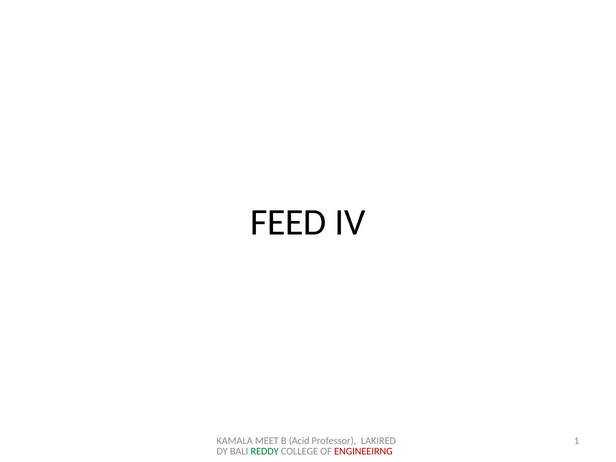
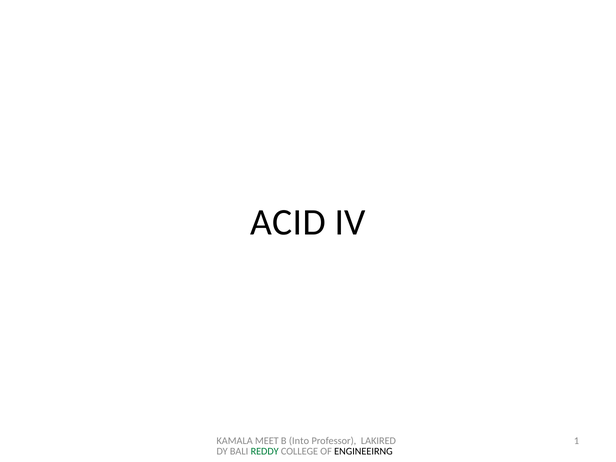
FEED: FEED -> ACID
Acid: Acid -> Into
ENGINEEIRNG colour: red -> black
